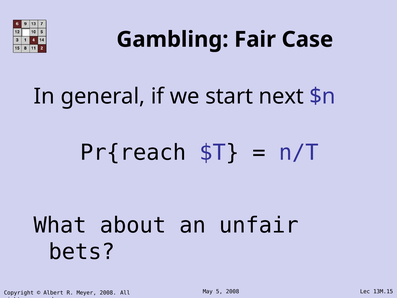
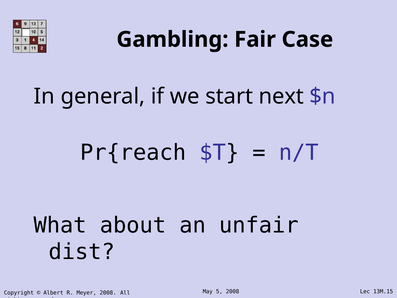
bets: bets -> dist
